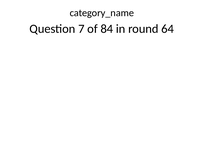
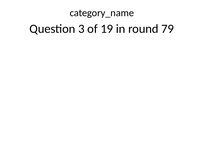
7: 7 -> 3
84: 84 -> 19
64: 64 -> 79
